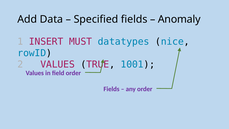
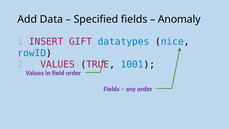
MUST: MUST -> GIFT
